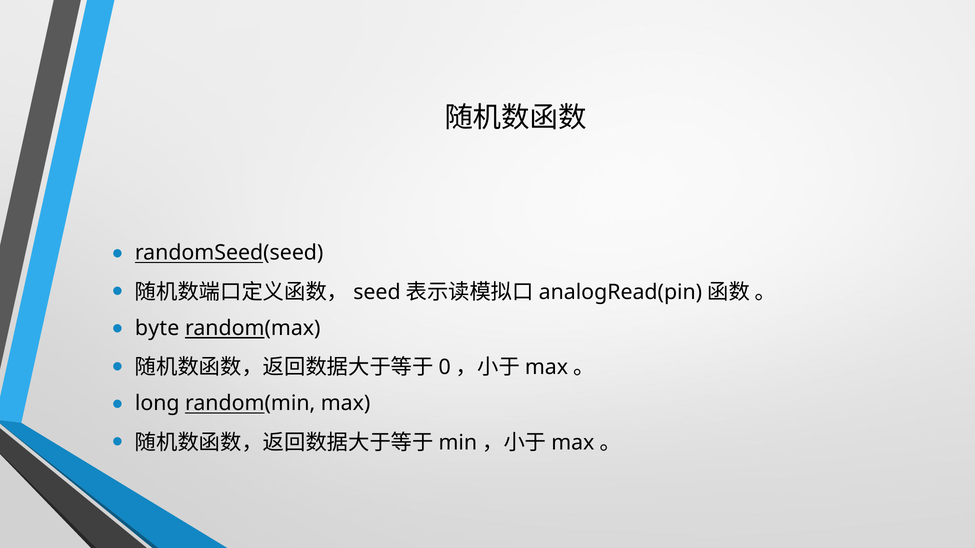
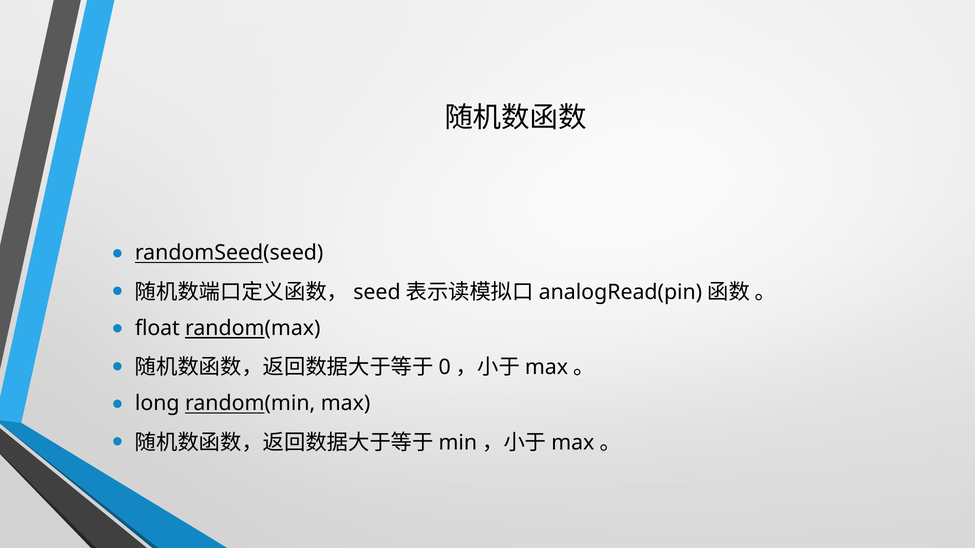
byte: byte -> float
